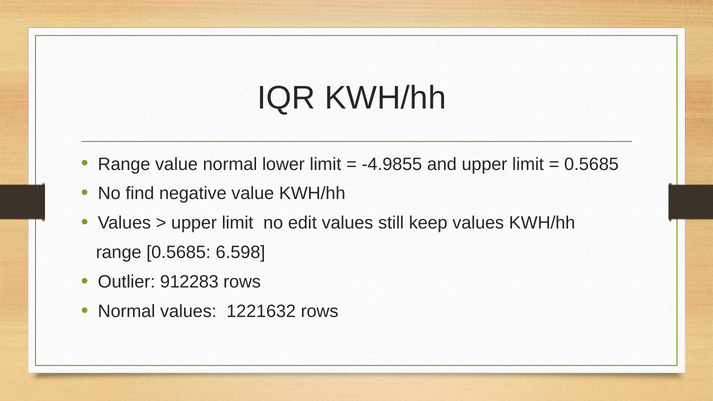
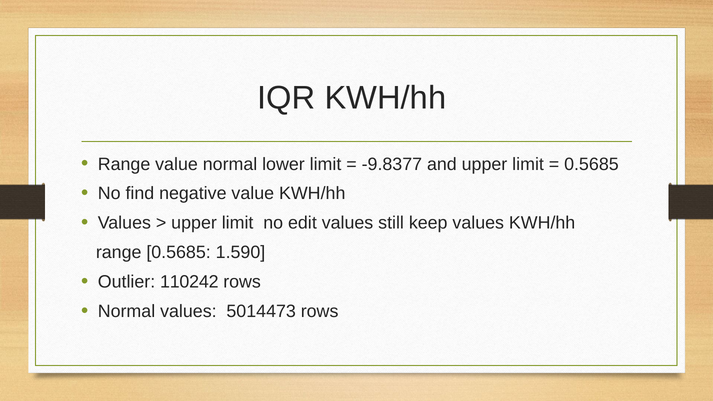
-4.9855: -4.9855 -> -9.8377
6.598: 6.598 -> 1.590
912283: 912283 -> 110242
1221632: 1221632 -> 5014473
